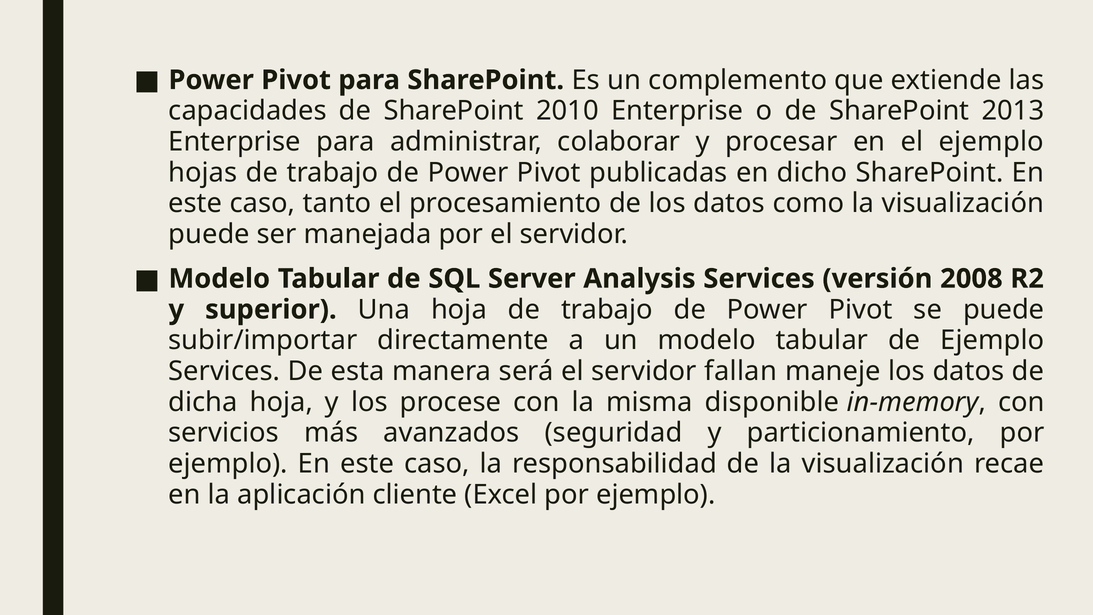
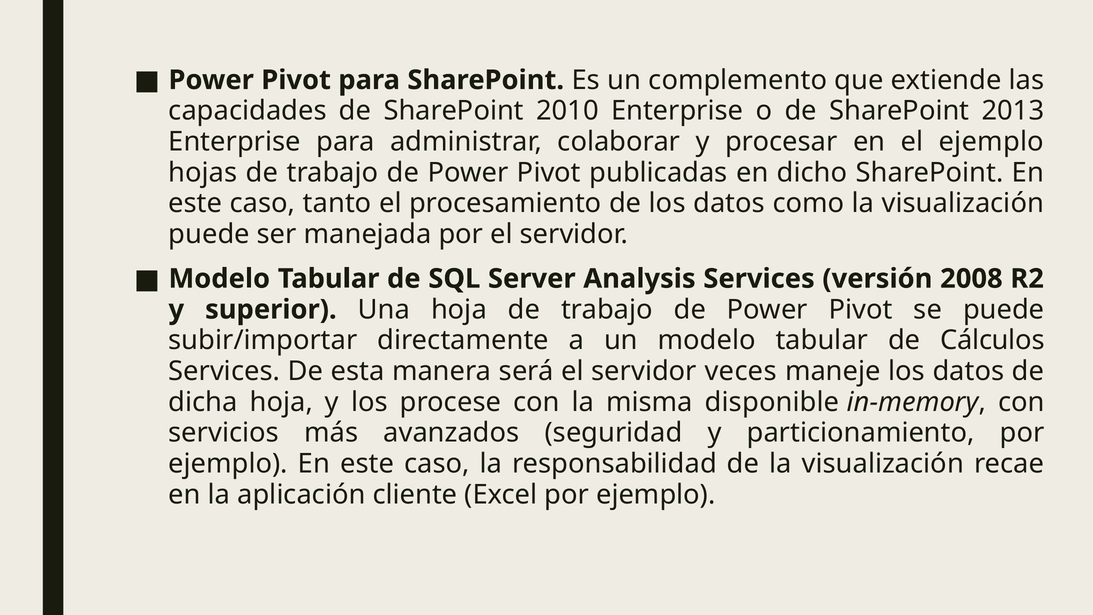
de Ejemplo: Ejemplo -> Cálculos
fallan: fallan -> veces
